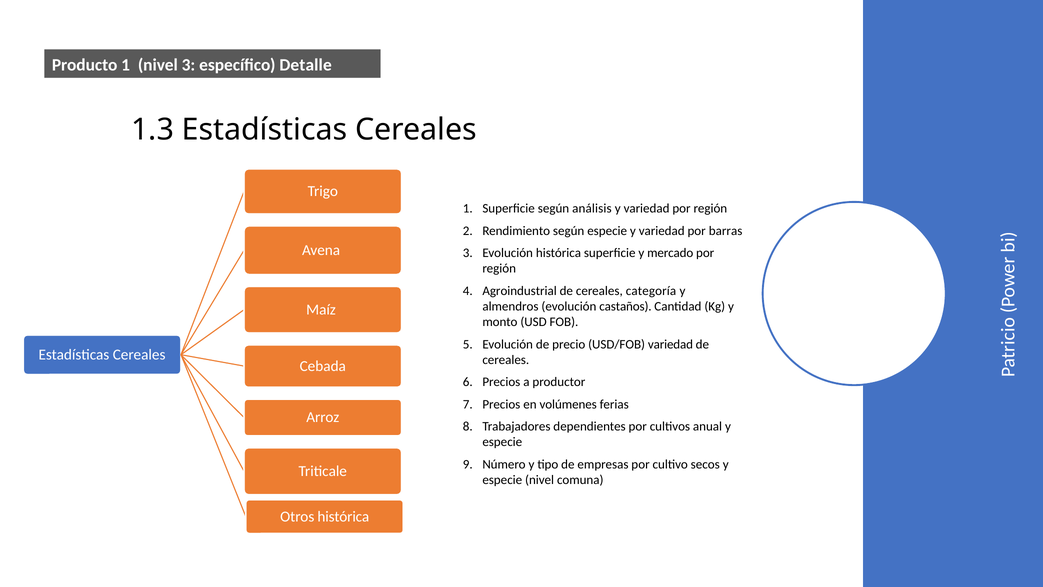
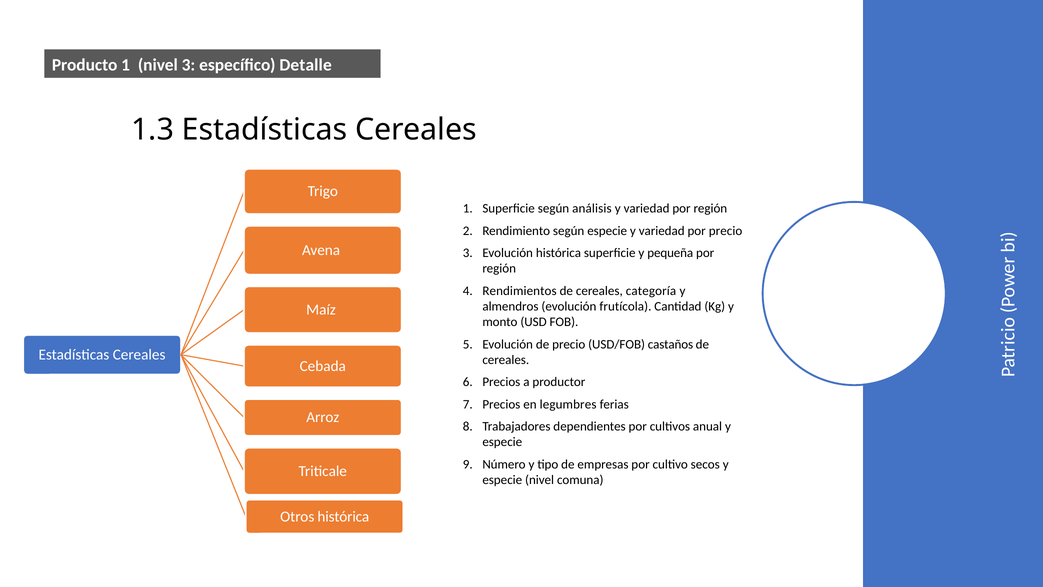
por barras: barras -> precio
mercado: mercado -> pequeña
Agroindustrial: Agroindustrial -> Rendimientos
castaños: castaños -> frutícola
USD/FOB variedad: variedad -> castaños
volúmenes: volúmenes -> legumbres
